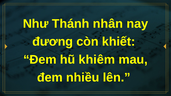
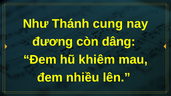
nhân: nhân -> cung
khiết: khiết -> dâng
